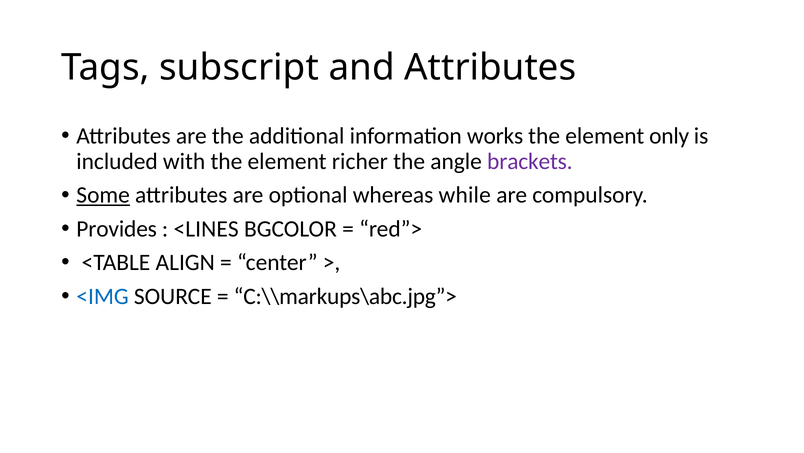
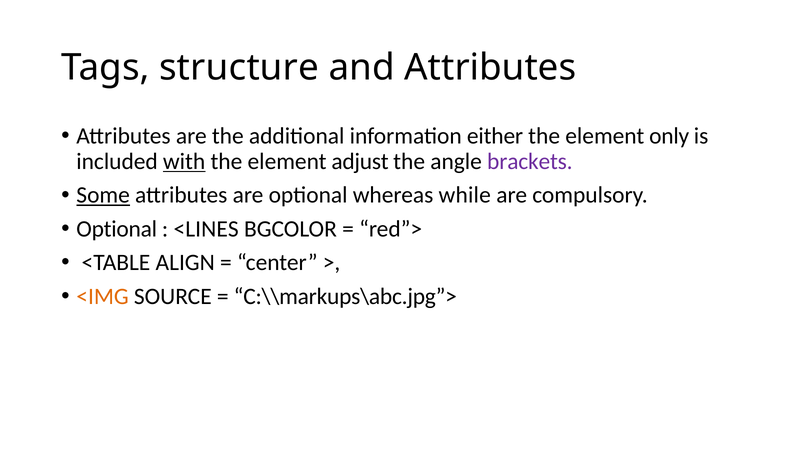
subscript: subscript -> structure
works: works -> either
with underline: none -> present
richer: richer -> adjust
Provides at (117, 228): Provides -> Optional
<IMG colour: blue -> orange
